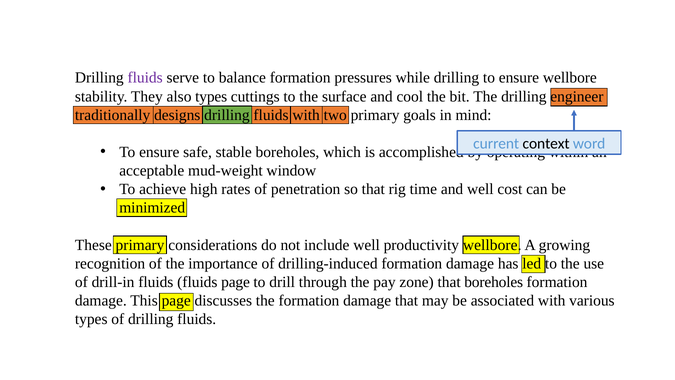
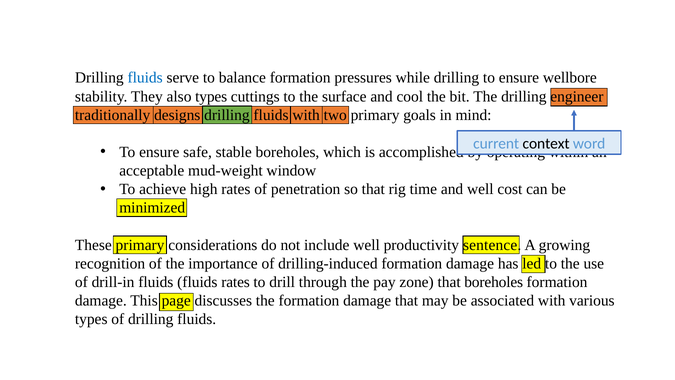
fluids at (145, 78) colour: purple -> blue
productivity wellbore: wellbore -> sentence
fluids page: page -> rates
